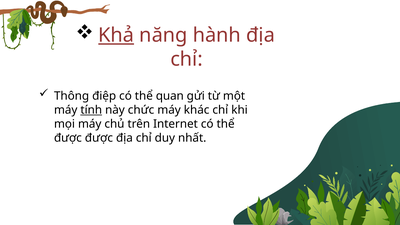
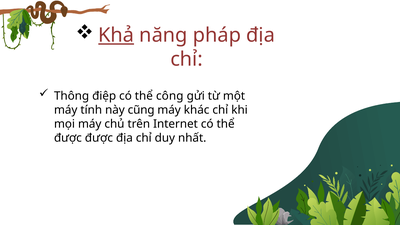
hành: hành -> pháp
quan: quan -> công
tính underline: present -> none
chức: chức -> cũng
